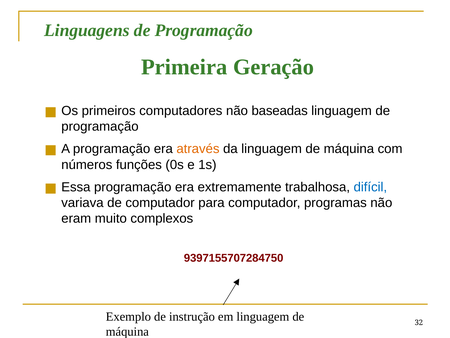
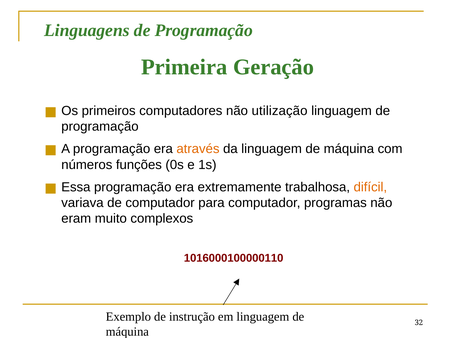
baseadas: baseadas -> utilização
difícil colour: blue -> orange
9397155707284750: 9397155707284750 -> 1016000100000110
